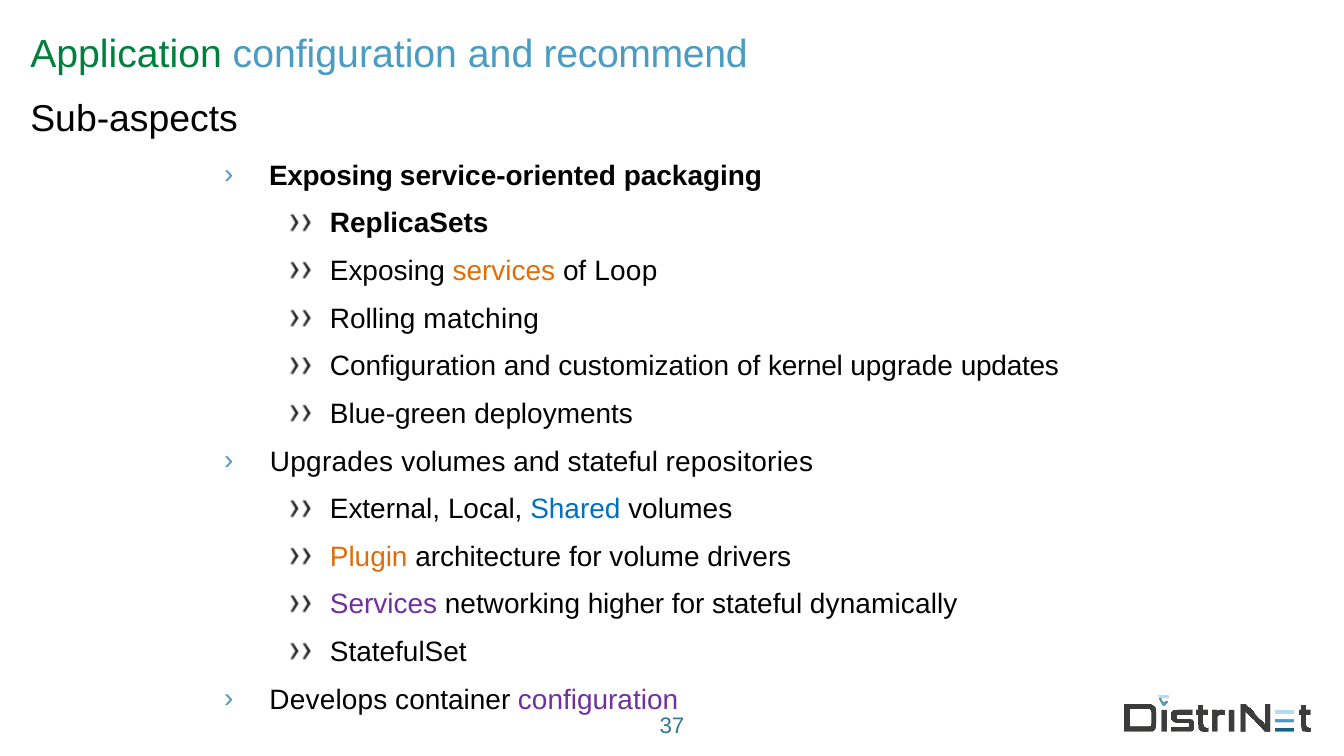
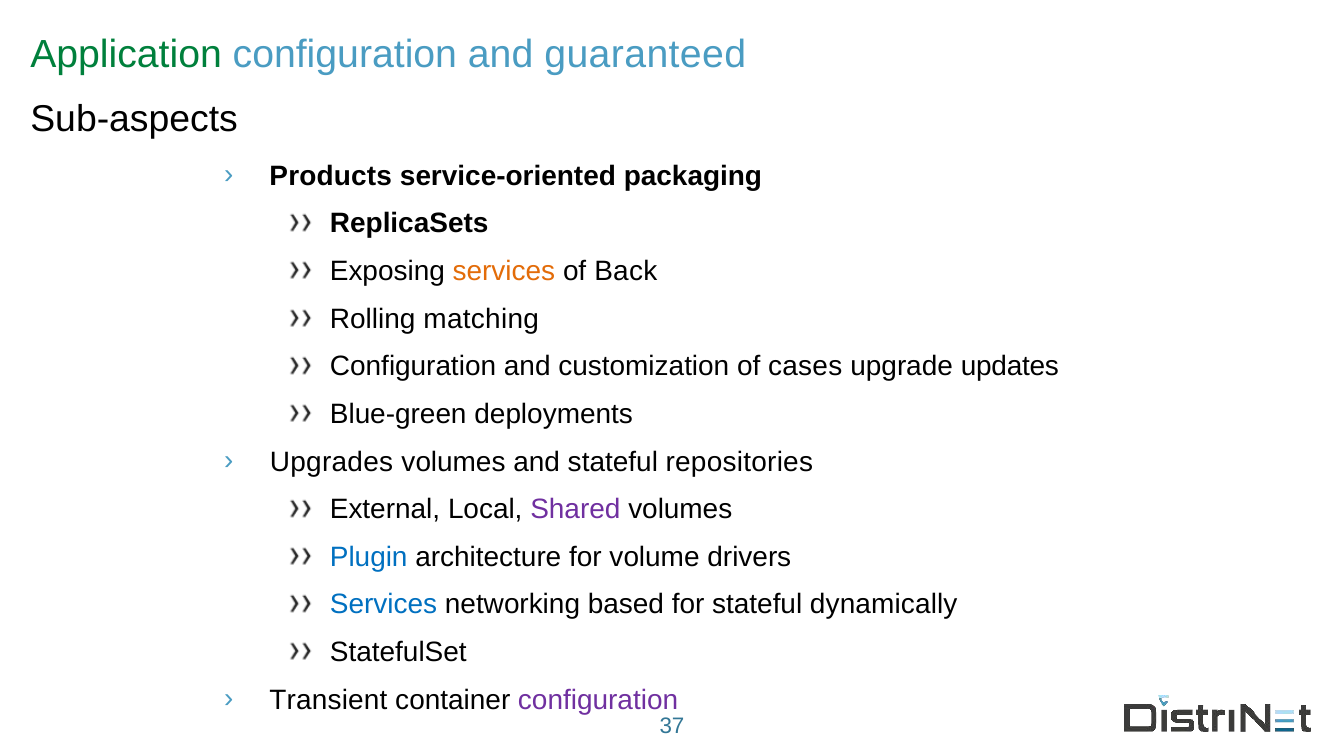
recommend: recommend -> guaranteed
Exposing at (331, 176): Exposing -> Products
Loop: Loop -> Back
kernel: kernel -> cases
Shared colour: blue -> purple
Plugin colour: orange -> blue
Services at (384, 605) colour: purple -> blue
higher: higher -> based
Develops: Develops -> Transient
